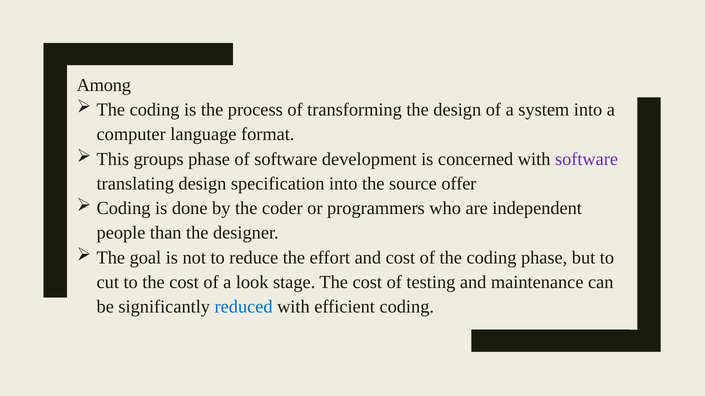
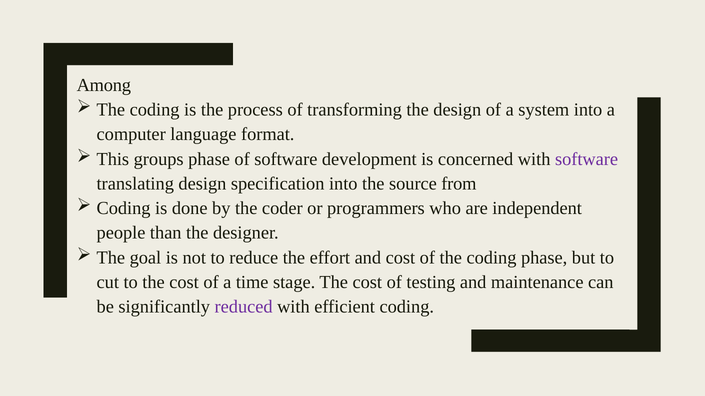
offer: offer -> from
look: look -> time
reduced colour: blue -> purple
